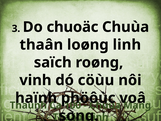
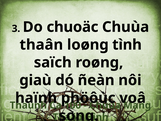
linh: linh -> tình
vinh: vinh -> giaù
cöùu: cöùu -> ñeàn
